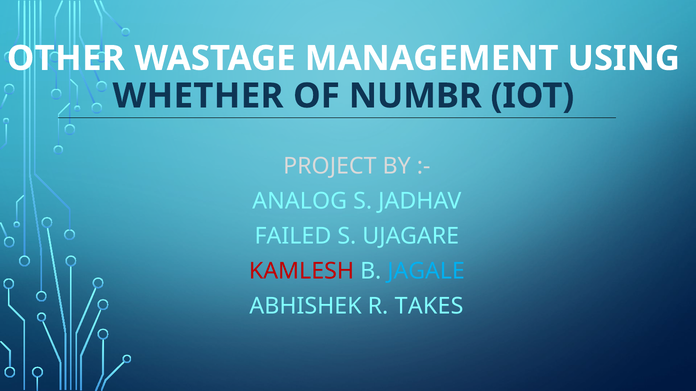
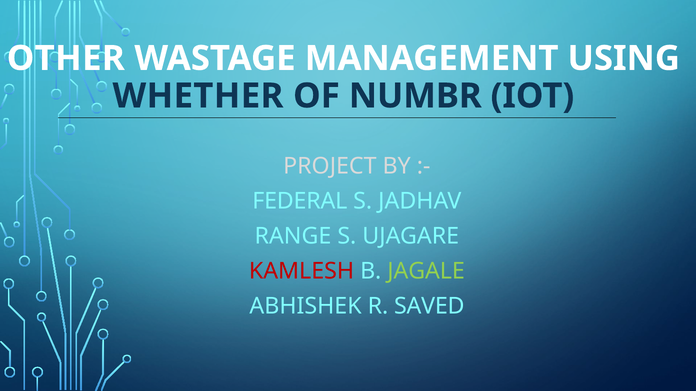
ANALOG: ANALOG -> FEDERAL
FAILED: FAILED -> RANGE
JAGALE colour: light blue -> light green
TAKES: TAKES -> SAVED
